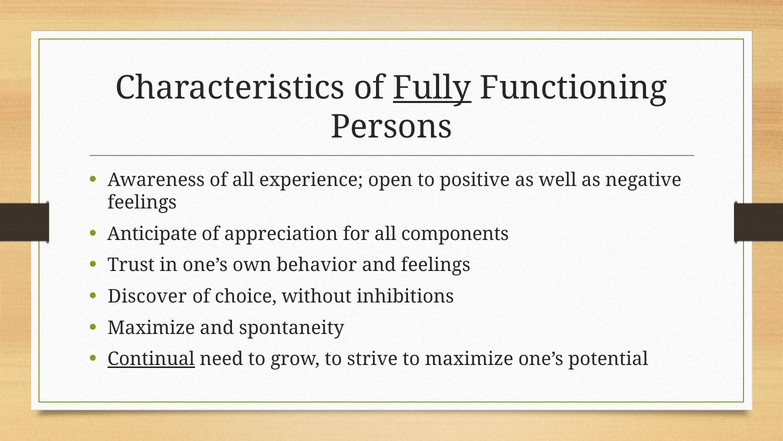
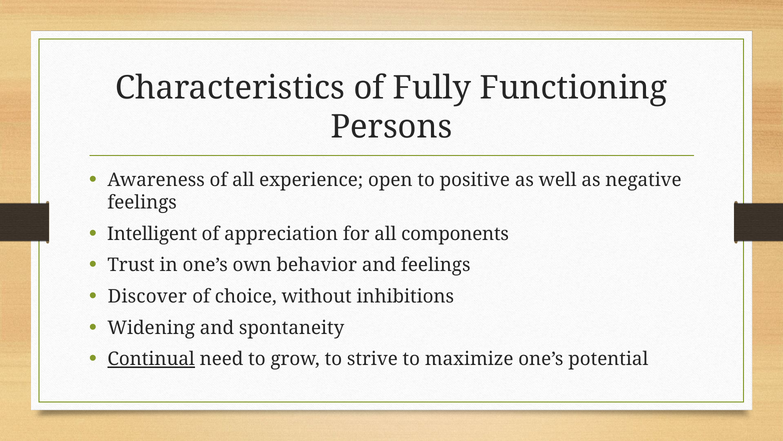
Fully underline: present -> none
Anticipate: Anticipate -> Intelligent
Maximize at (151, 327): Maximize -> Widening
